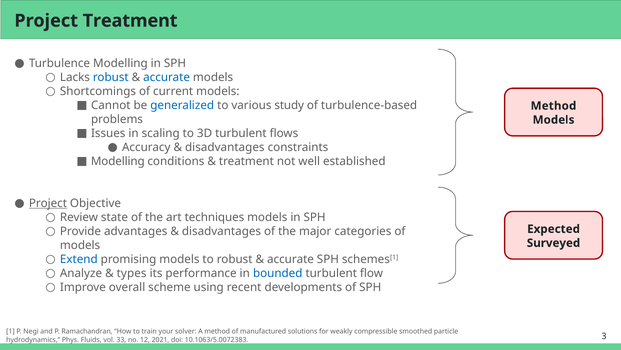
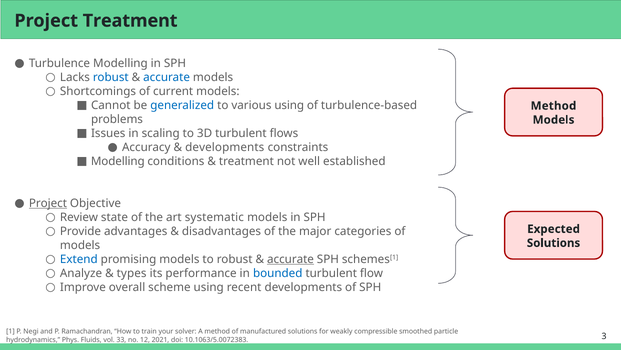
various study: study -> using
disadvantages at (225, 147): disadvantages -> developments
techniques: techniques -> systematic
Surveyed at (554, 243): Surveyed -> Solutions
accurate at (290, 259) underline: none -> present
